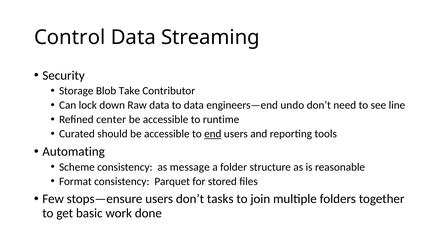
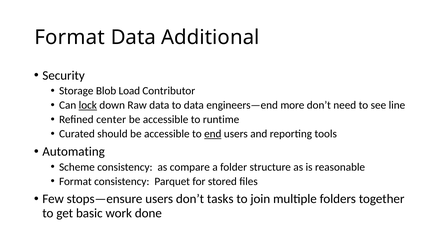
Control at (70, 37): Control -> Format
Streaming: Streaming -> Additional
Take: Take -> Load
lock underline: none -> present
undo: undo -> more
message: message -> compare
